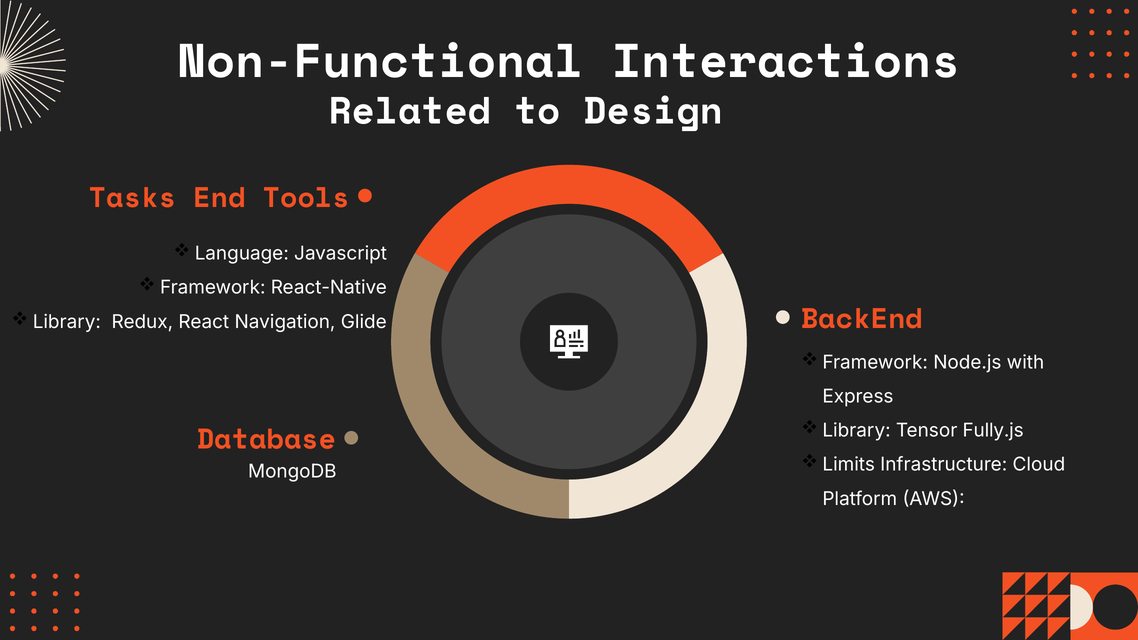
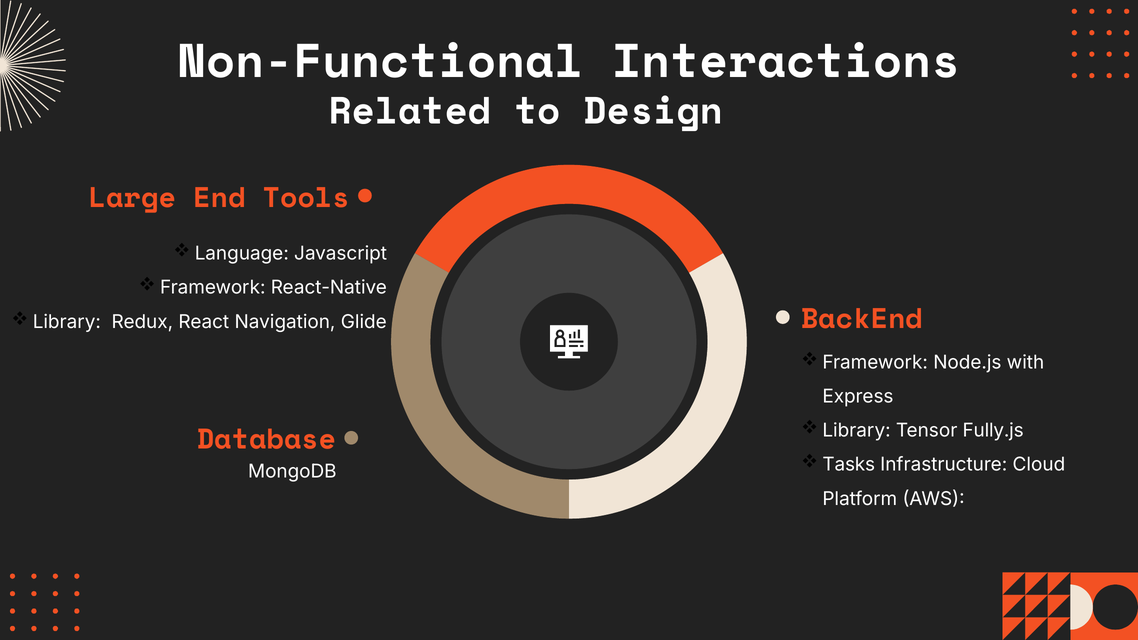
Tasks: Tasks -> Large
Limits: Limits -> Tasks
